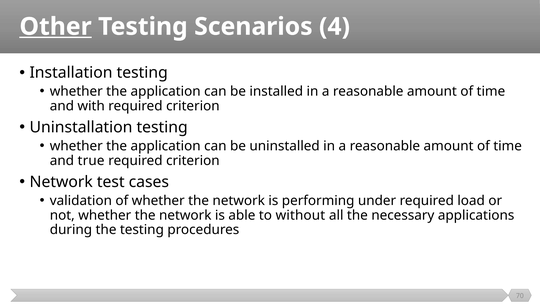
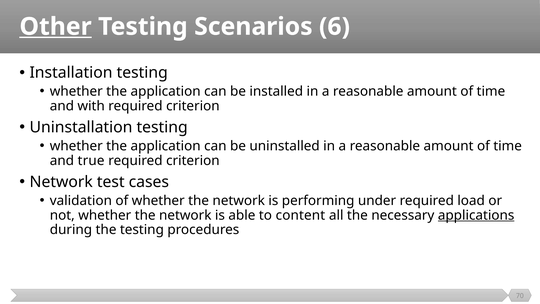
4: 4 -> 6
without: without -> content
applications underline: none -> present
